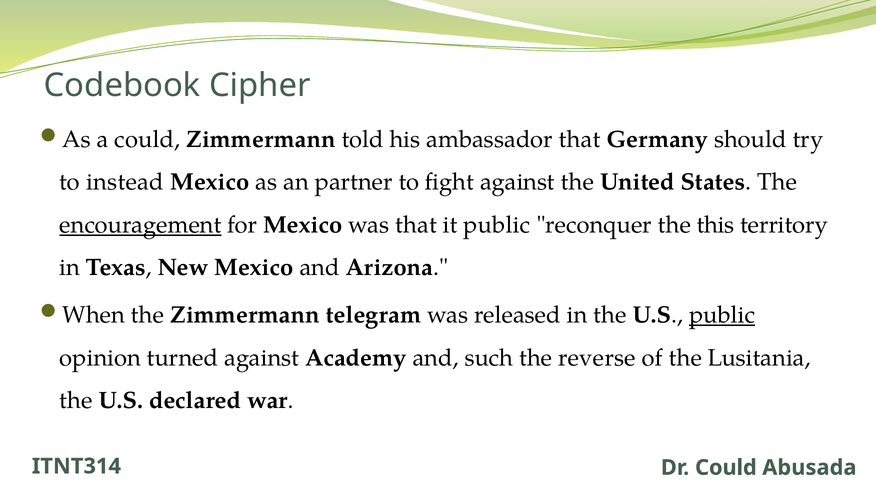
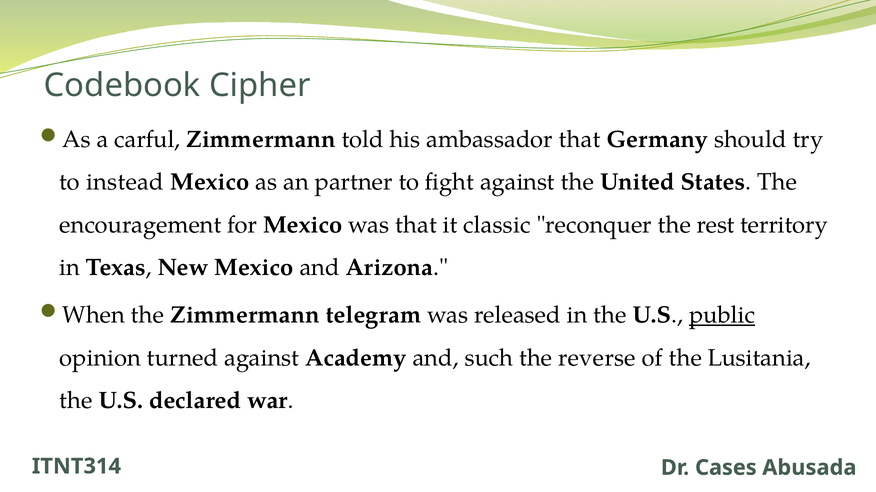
a could: could -> carful
encouragement underline: present -> none
it public: public -> classic
this: this -> rest
Dr Could: Could -> Cases
